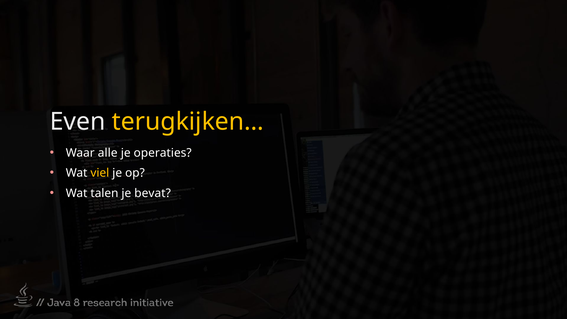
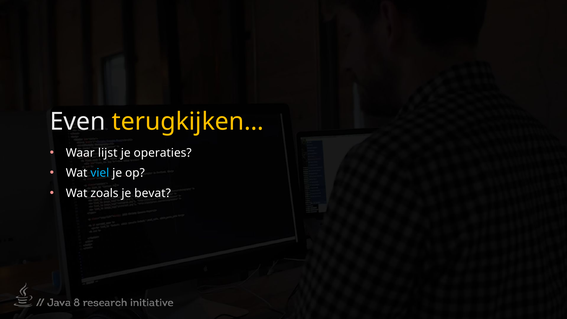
alle: alle -> lijst
viel colour: yellow -> light blue
talen: talen -> zoals
